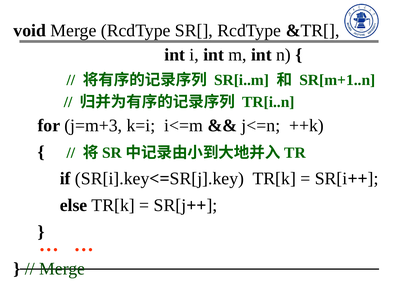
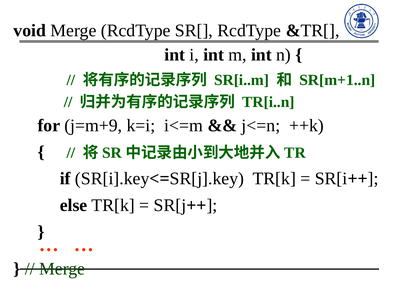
j=m+3: j=m+3 -> j=m+9
